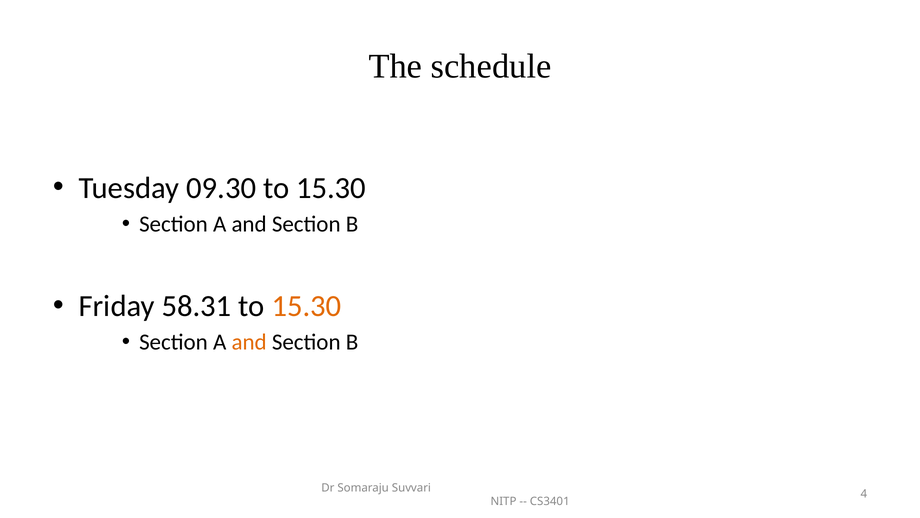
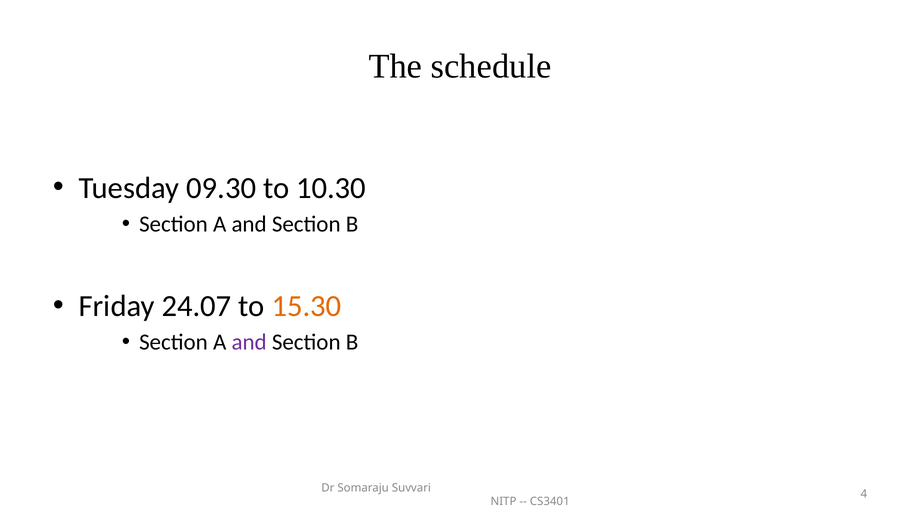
09.30 to 15.30: 15.30 -> 10.30
58.31: 58.31 -> 24.07
and at (249, 342) colour: orange -> purple
